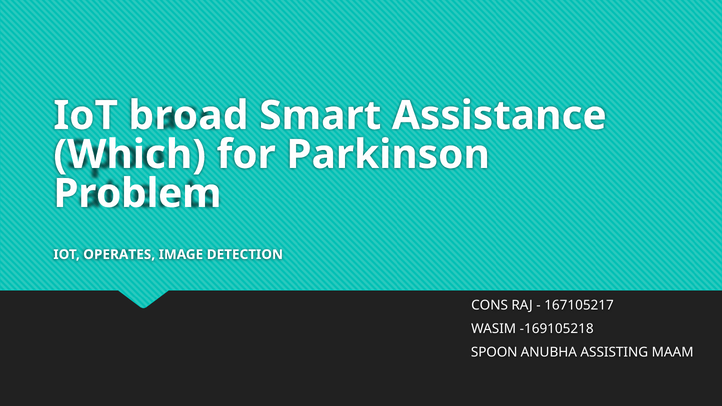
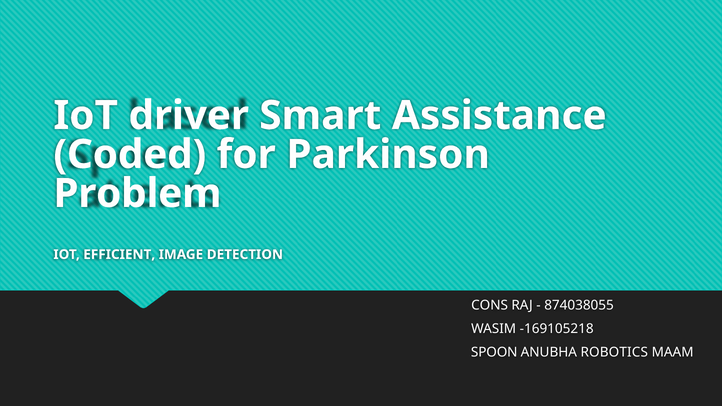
broad: broad -> driver
Which: Which -> Coded
OPERATES: OPERATES -> EFFICIENT
167105217: 167105217 -> 874038055
ASSISTING: ASSISTING -> ROBOTICS
